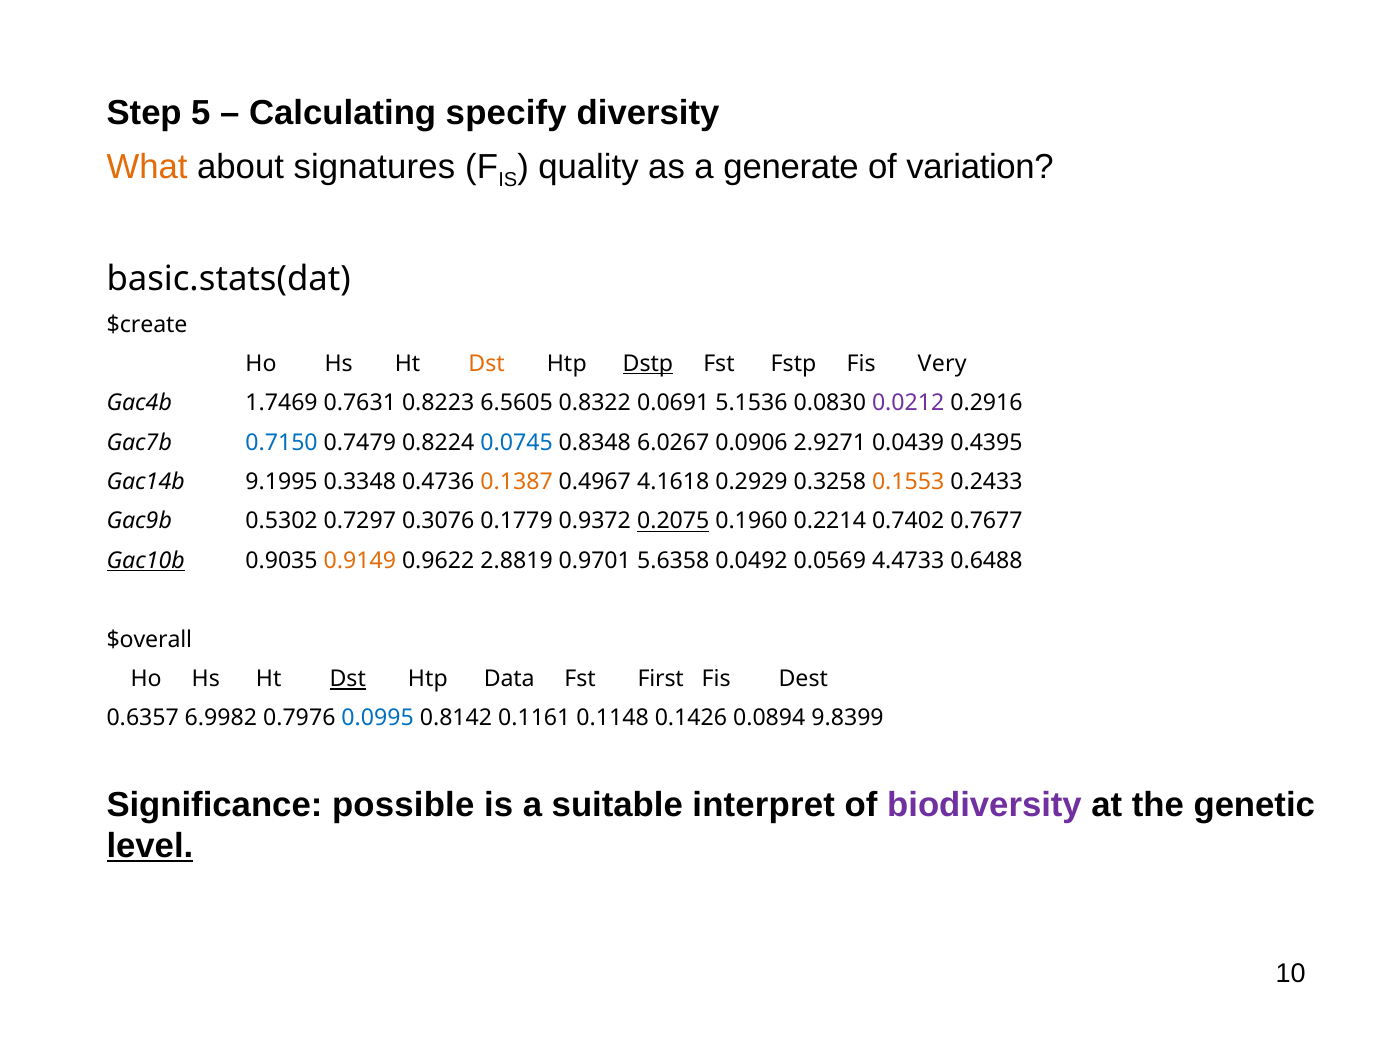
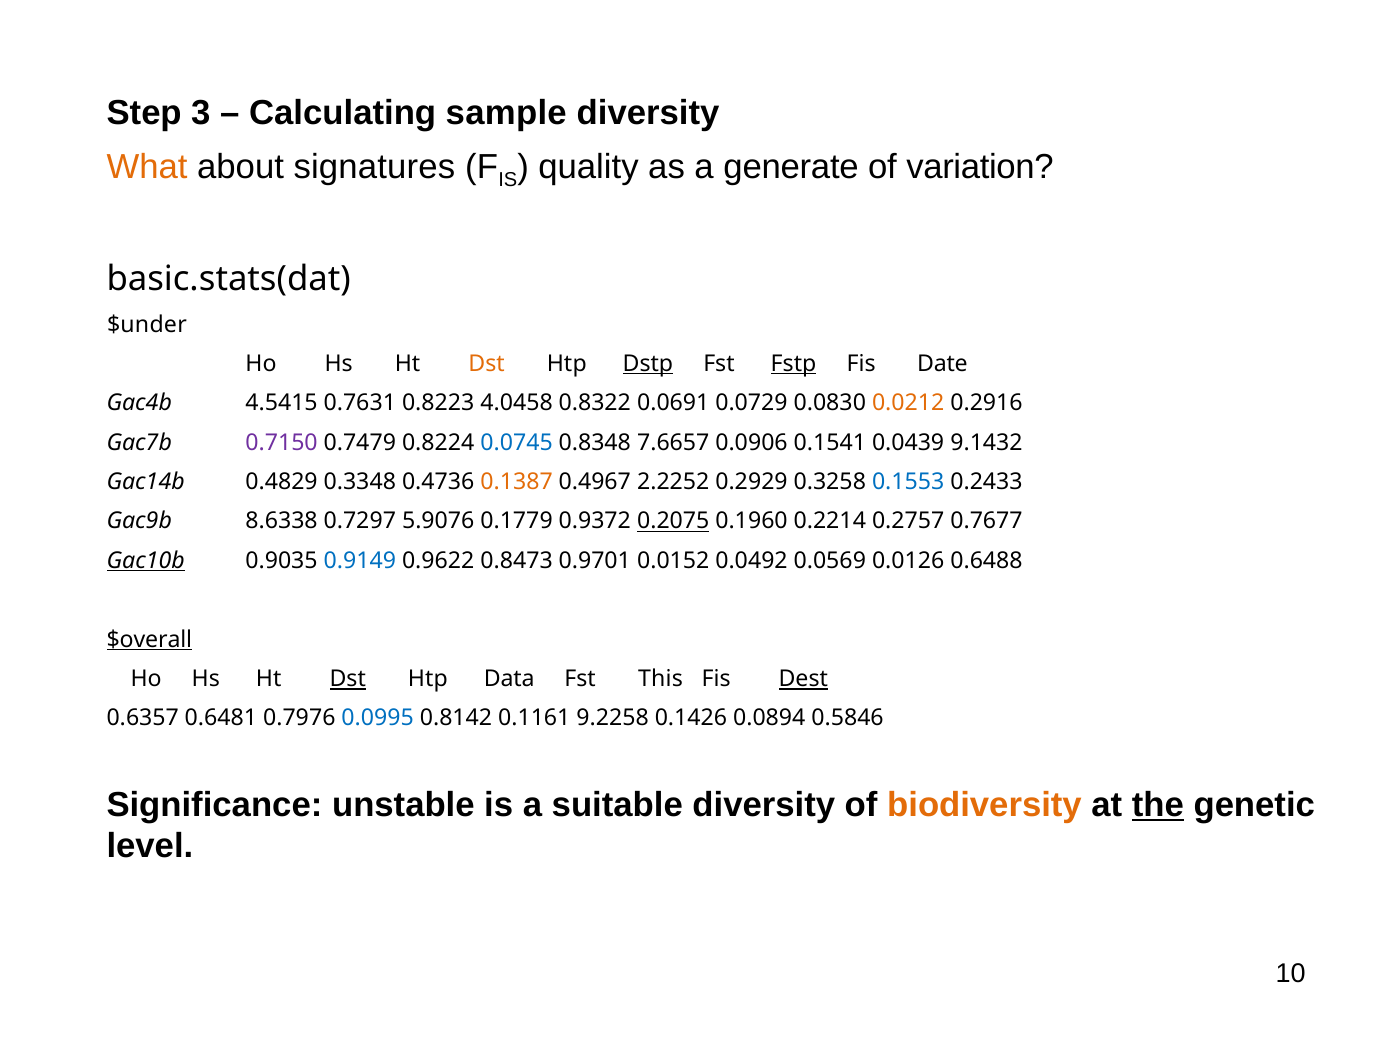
5: 5 -> 3
specify: specify -> sample
$create: $create -> $under
Fstp underline: none -> present
Very: Very -> Date
1.7469: 1.7469 -> 4.5415
6.5605: 6.5605 -> 4.0458
5.1536: 5.1536 -> 0.0729
0.0212 colour: purple -> orange
0.7150 colour: blue -> purple
6.0267: 6.0267 -> 7.6657
2.9271: 2.9271 -> 0.1541
0.4395: 0.4395 -> 9.1432
9.1995: 9.1995 -> 0.4829
4.1618: 4.1618 -> 2.2252
0.1553 colour: orange -> blue
0.5302: 0.5302 -> 8.6338
0.3076: 0.3076 -> 5.9076
0.7402: 0.7402 -> 0.2757
0.9149 colour: orange -> blue
2.8819: 2.8819 -> 0.8473
5.6358: 5.6358 -> 0.0152
4.4733: 4.4733 -> 0.0126
$overall underline: none -> present
First: First -> This
Dest underline: none -> present
6.9982: 6.9982 -> 0.6481
0.1148: 0.1148 -> 9.2258
9.8399: 9.8399 -> 0.5846
possible: possible -> unstable
suitable interpret: interpret -> diversity
biodiversity colour: purple -> orange
the underline: none -> present
level underline: present -> none
